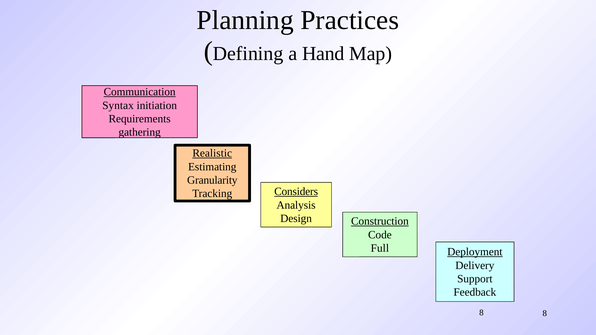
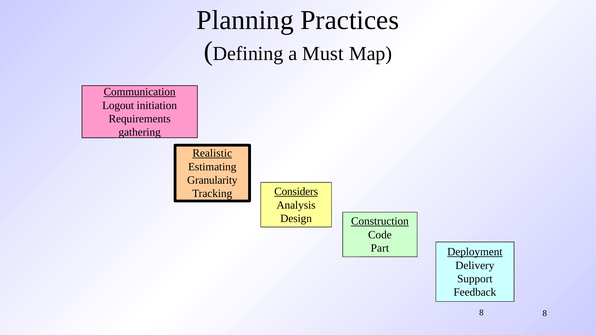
Hand: Hand -> Must
Syntax: Syntax -> Logout
Full: Full -> Part
